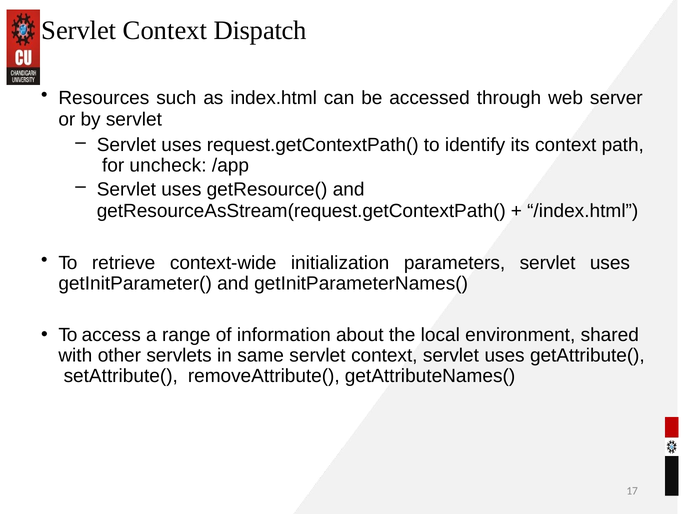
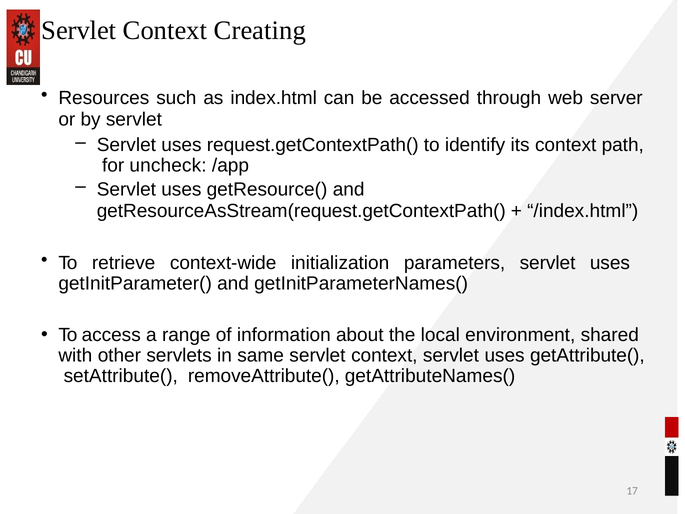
Dispatch: Dispatch -> Creating
